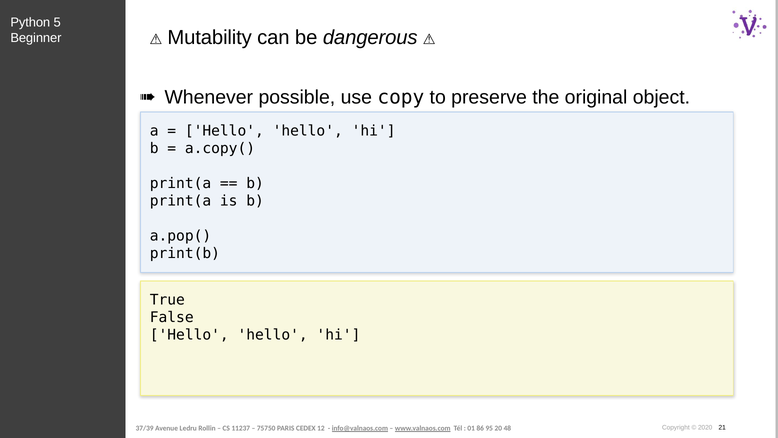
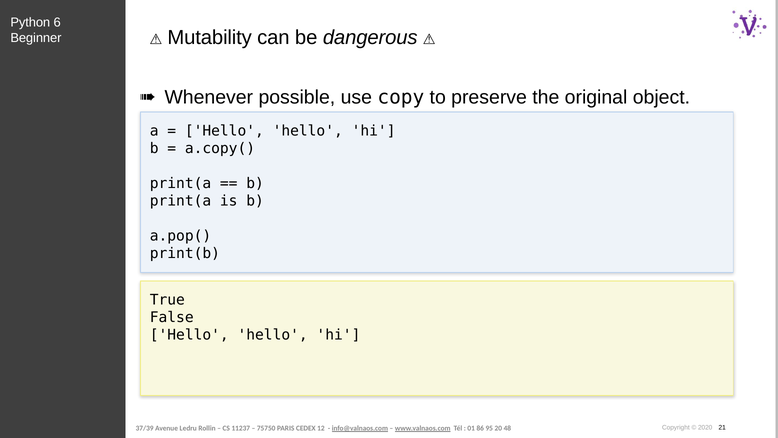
5: 5 -> 6
